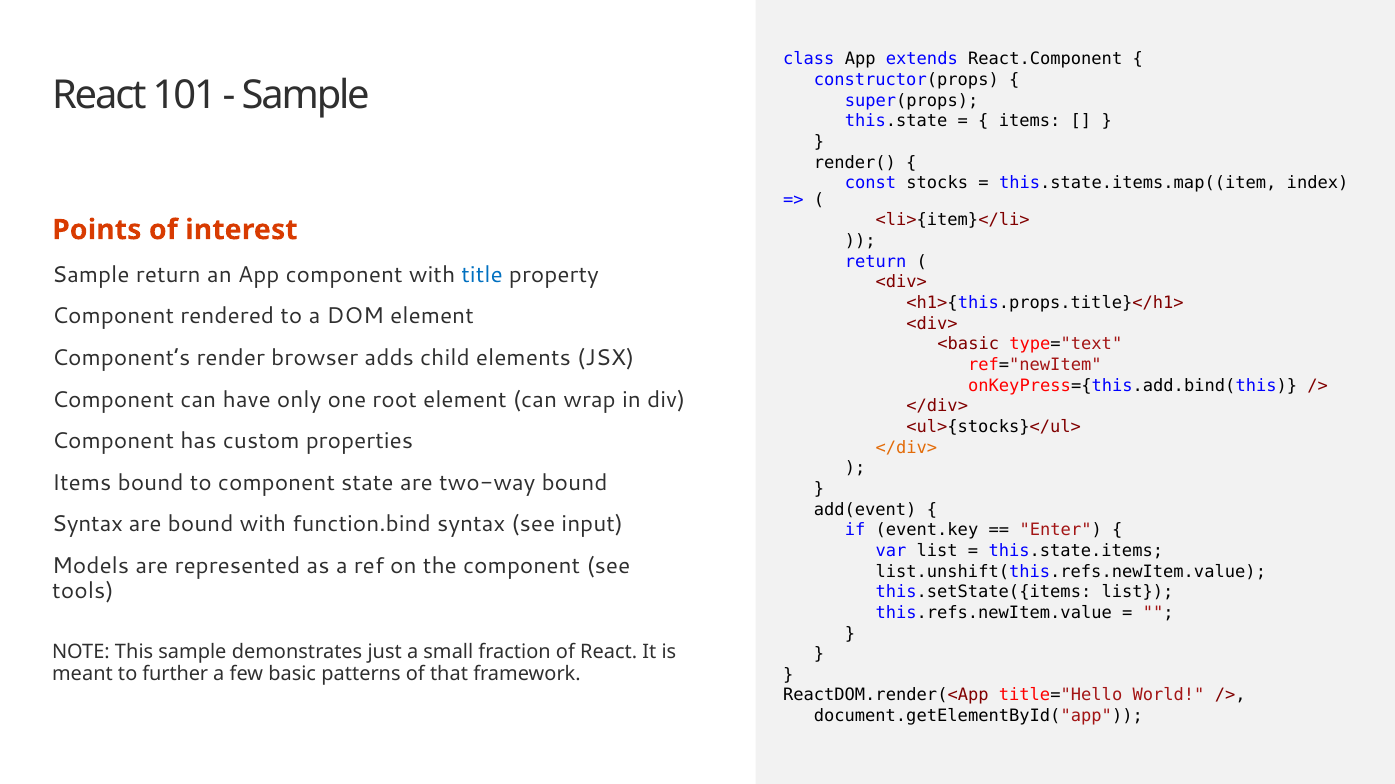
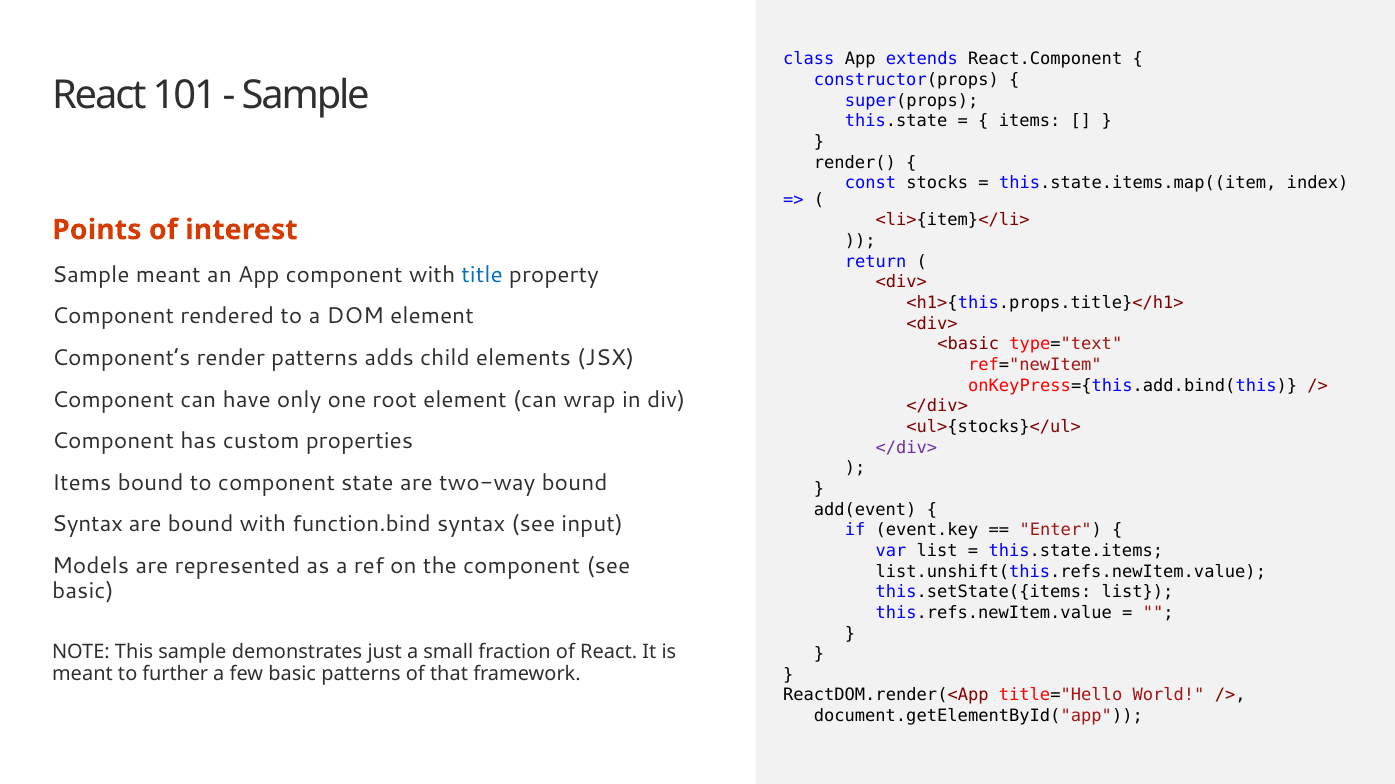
Sample return: return -> meant
render browser: browser -> patterns
</div> at (906, 448) colour: orange -> purple
tools at (83, 591): tools -> basic
